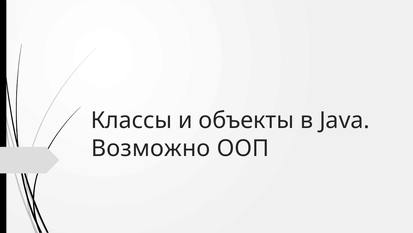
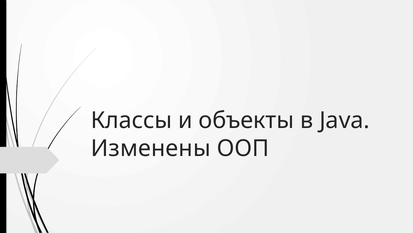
Возможно: Возможно -> Изменены
